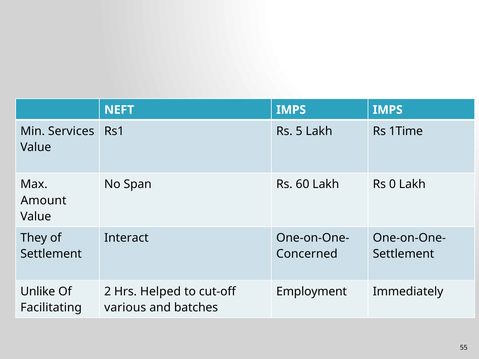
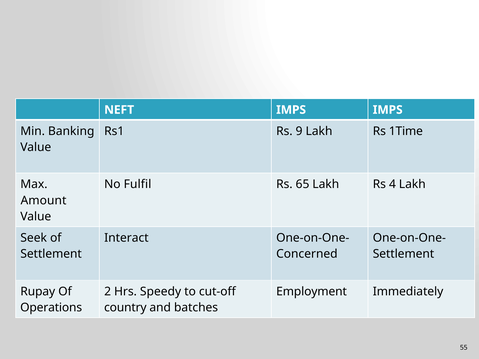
Services: Services -> Banking
5: 5 -> 9
Span: Span -> Fulfil
60: 60 -> 65
0: 0 -> 4
They: They -> Seek
Unlike: Unlike -> Rupay
Helped: Helped -> Speedy
Facilitating: Facilitating -> Operations
various: various -> country
